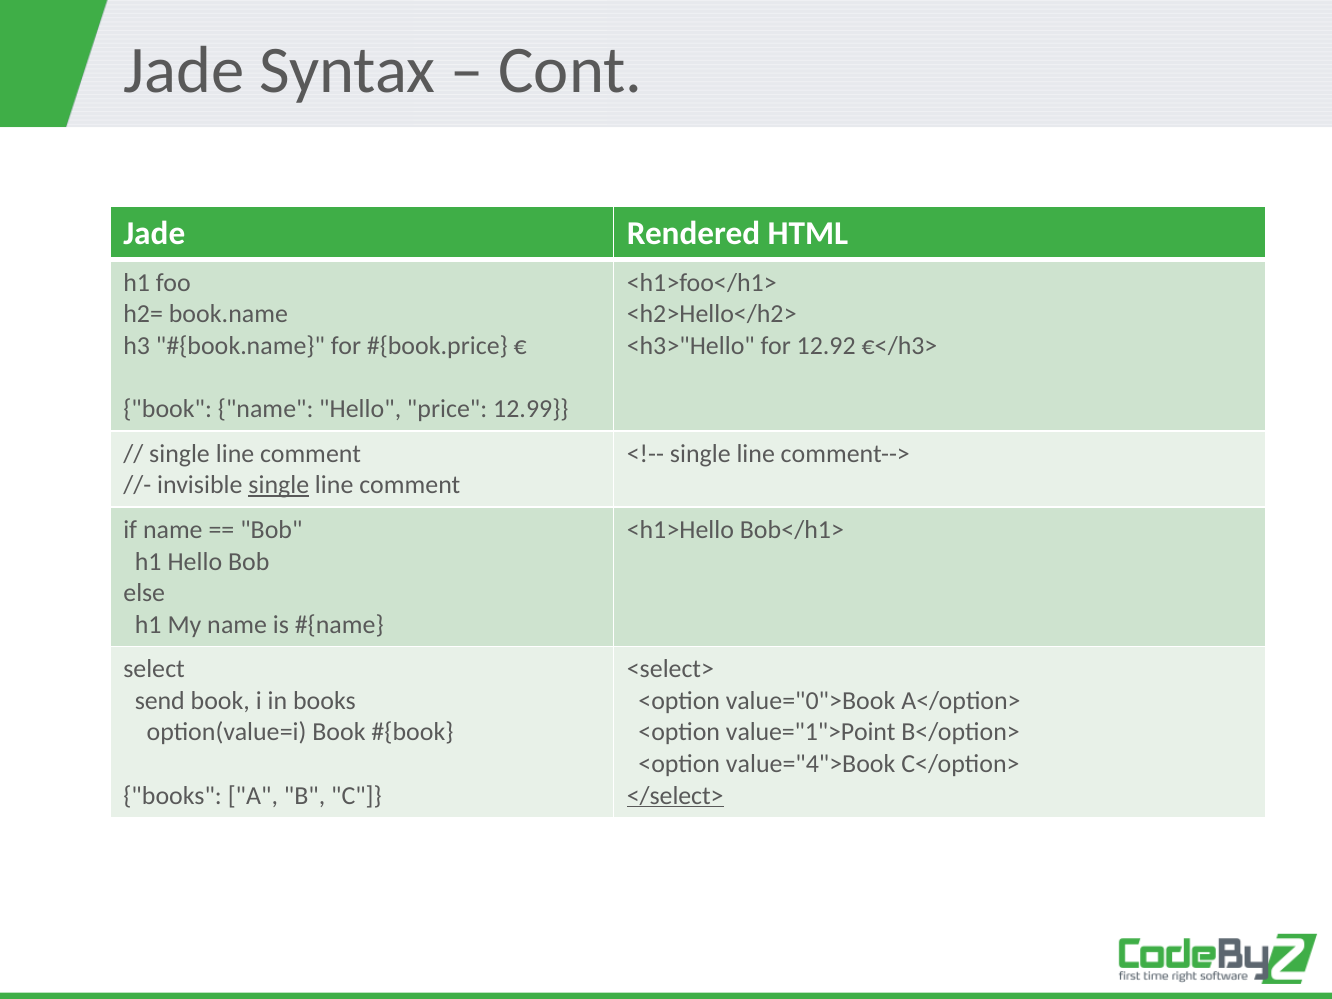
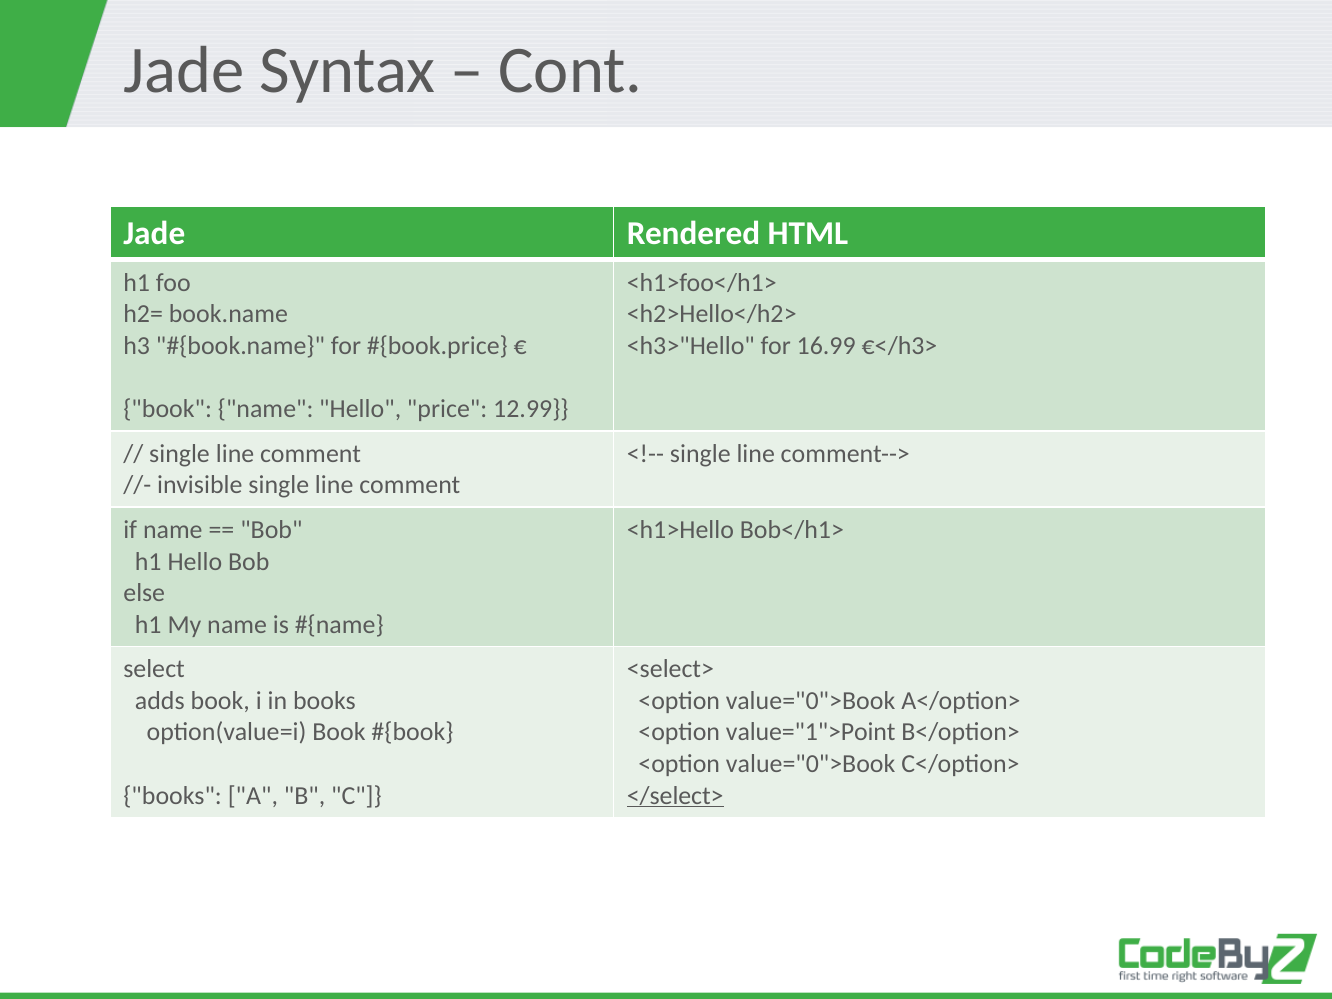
12.92: 12.92 -> 16.99
single at (279, 485) underline: present -> none
send: send -> adds
value="4">Book at (811, 764): value="4">Book -> value="0">Book
